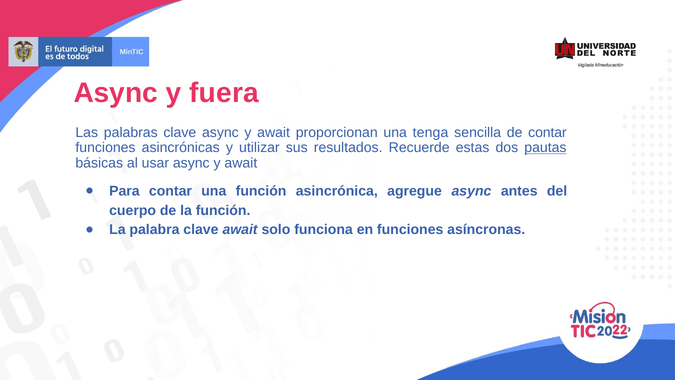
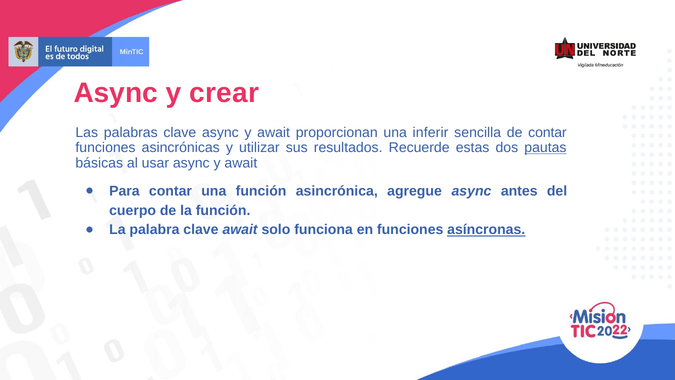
fuera: fuera -> crear
tenga: tenga -> inferir
asíncronas underline: none -> present
